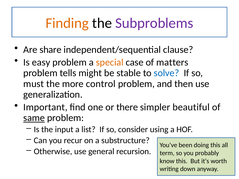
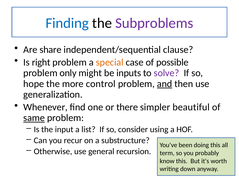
Finding colour: orange -> blue
easy: easy -> right
matters: matters -> possible
tells: tells -> only
stable: stable -> inputs
solve colour: blue -> purple
must: must -> hope
and underline: none -> present
Important: Important -> Whenever
